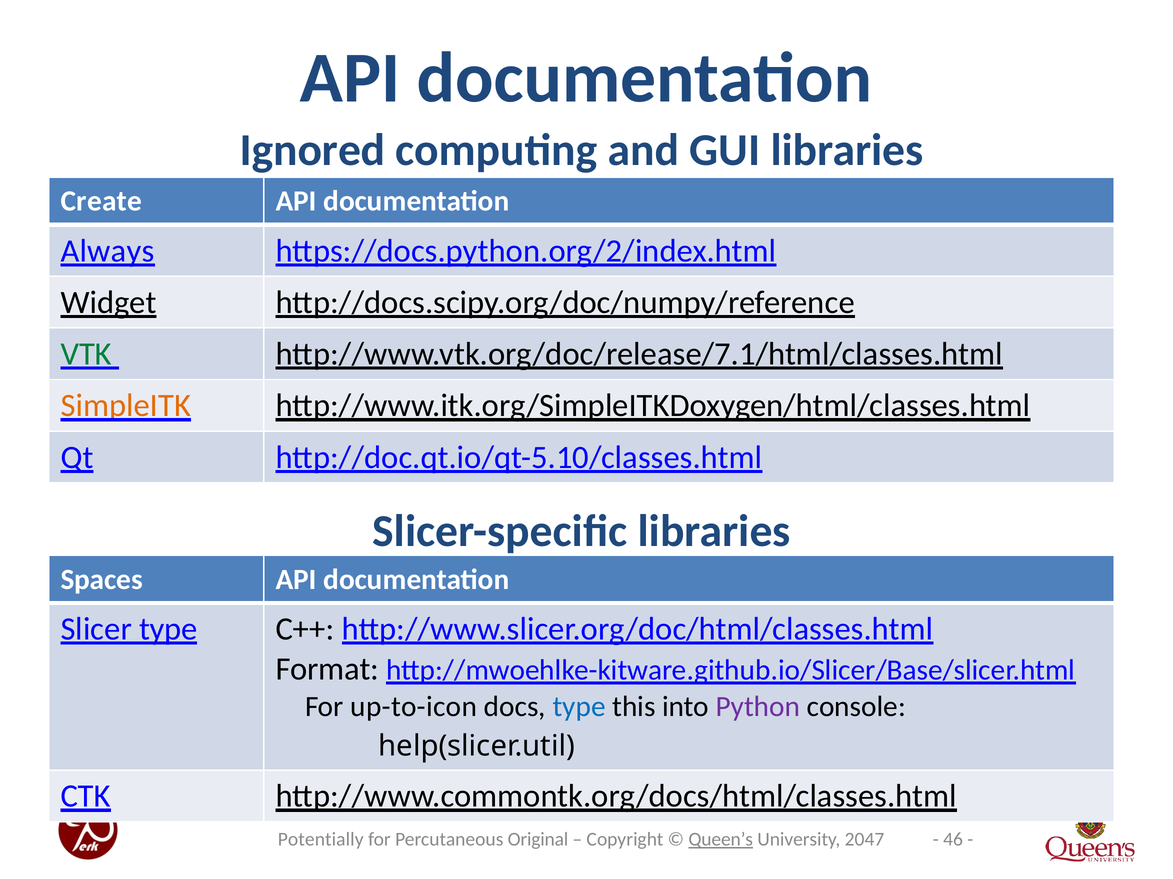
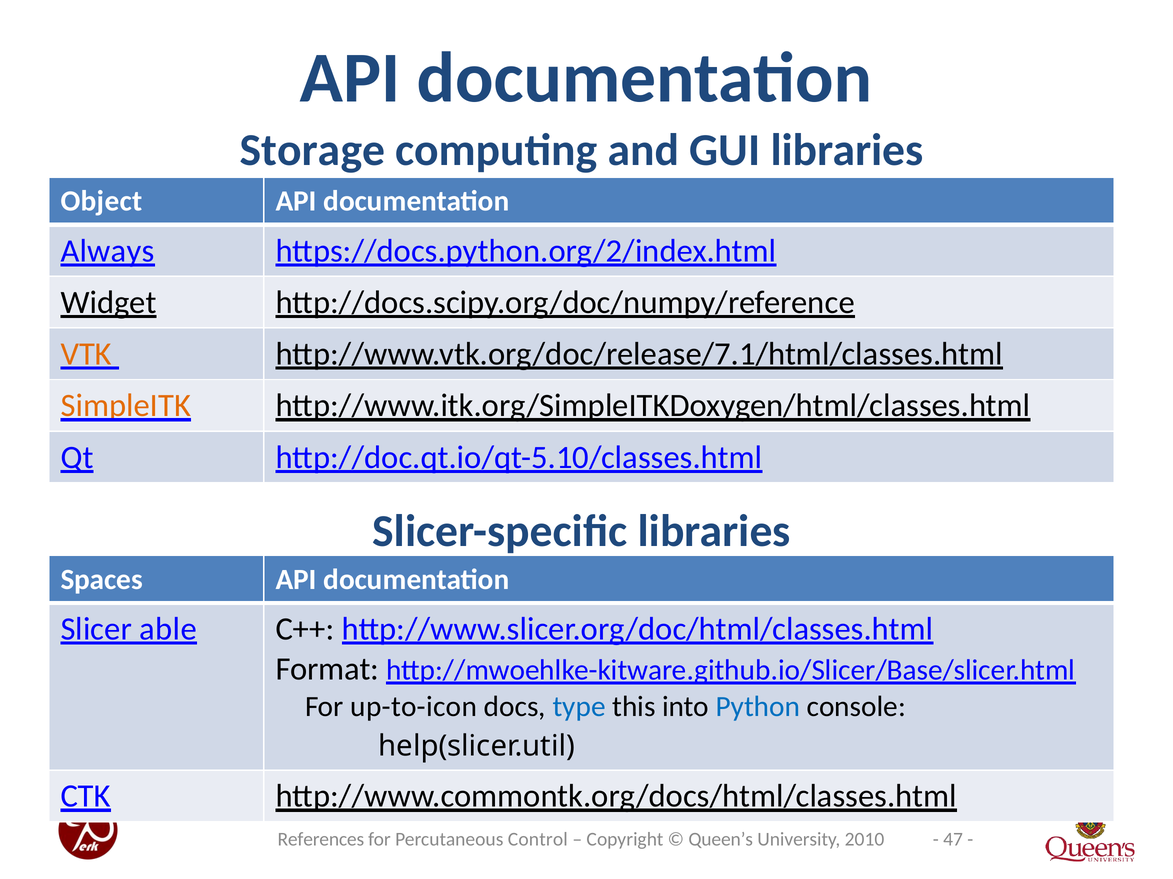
Ignored: Ignored -> Storage
Create: Create -> Object
VTK colour: green -> orange
Slicer type: type -> able
Python colour: purple -> blue
46: 46 -> 47
Potentially: Potentially -> References
Original: Original -> Control
Queen’s underline: present -> none
2047: 2047 -> 2010
